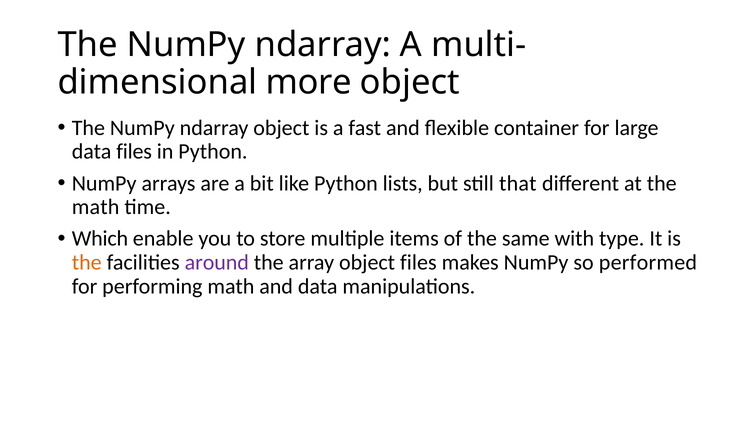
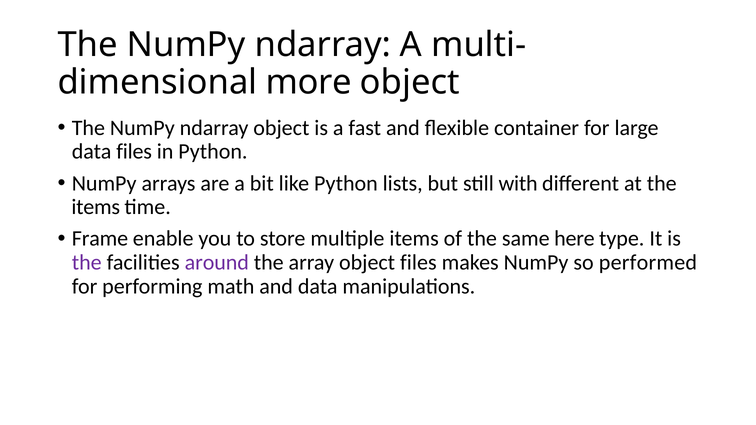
that: that -> with
math at (96, 207): math -> items
Which: Which -> Frame
with: with -> here
the at (87, 263) colour: orange -> purple
